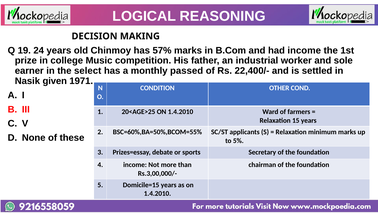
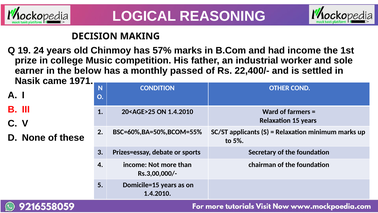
select: select -> below
given: given -> came
